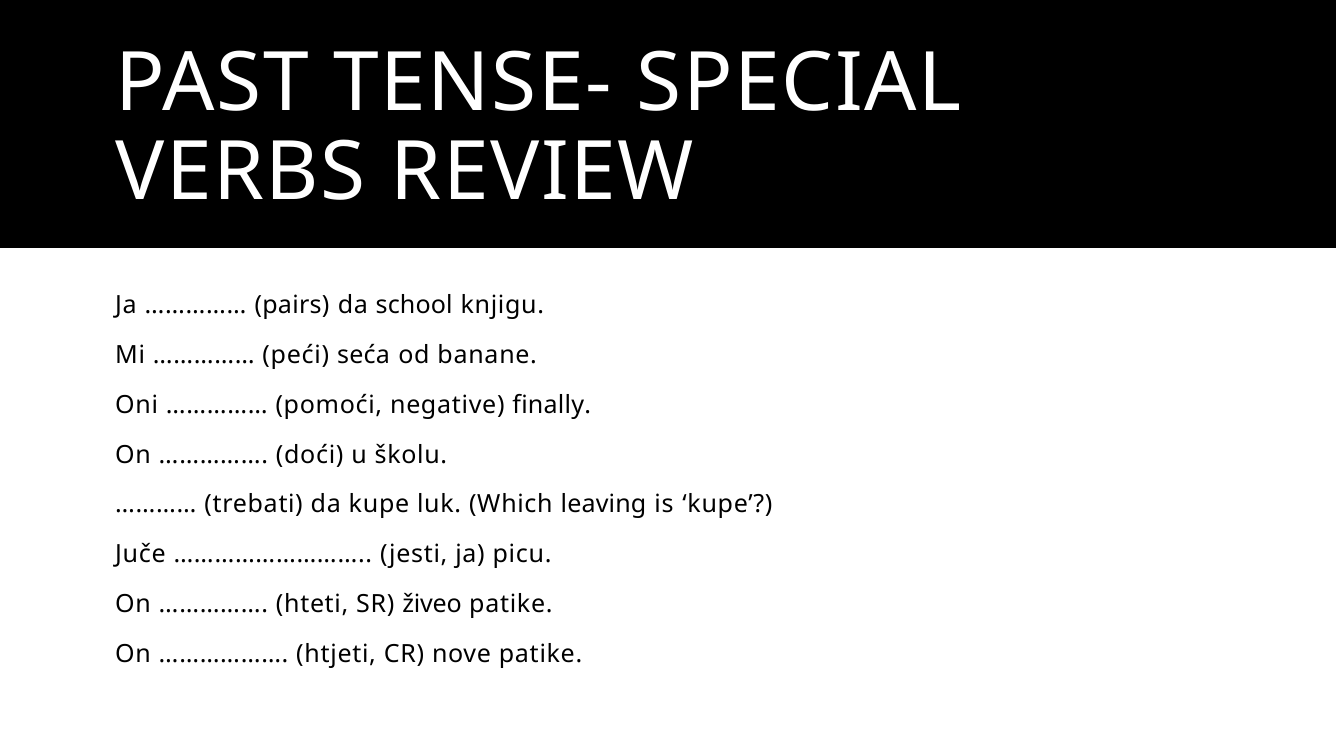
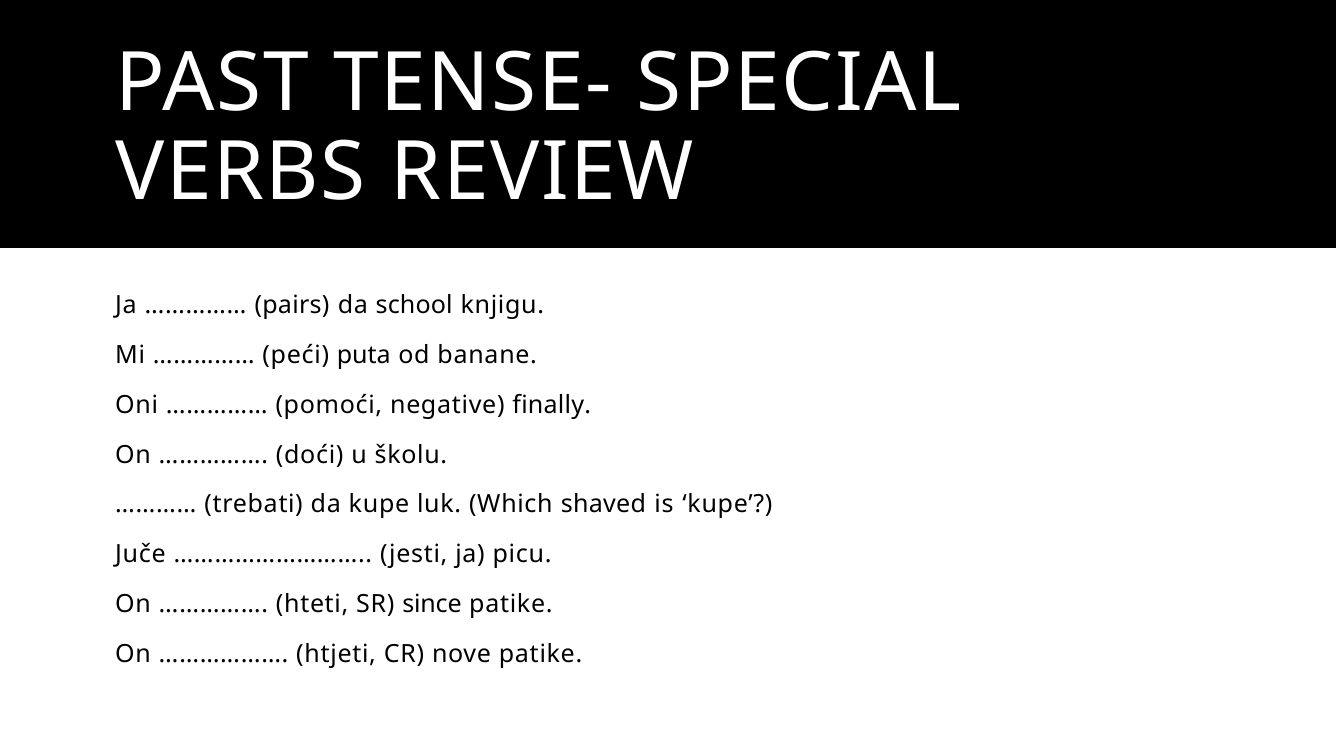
seća: seća -> puta
leaving: leaving -> shaved
živeo: živeo -> since
